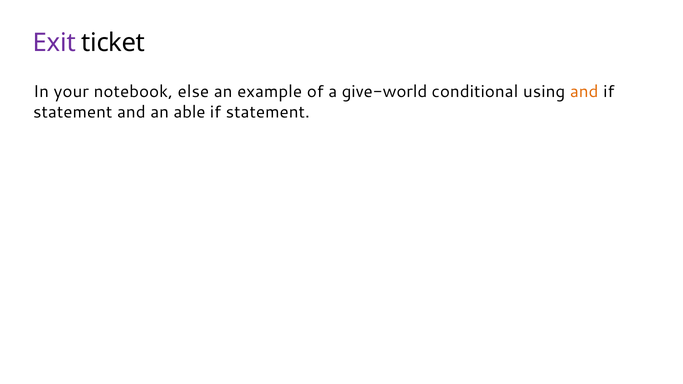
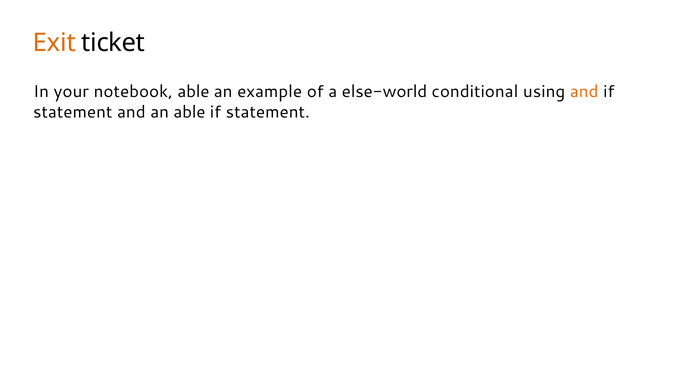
Exit colour: purple -> orange
notebook else: else -> able
give-world: give-world -> else-world
